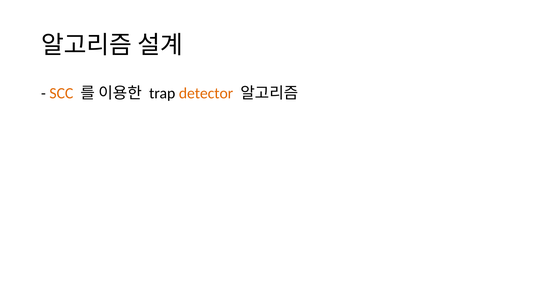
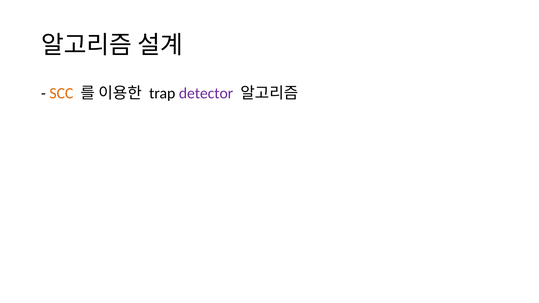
detector colour: orange -> purple
